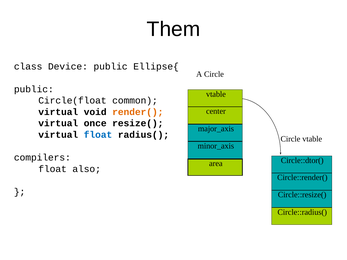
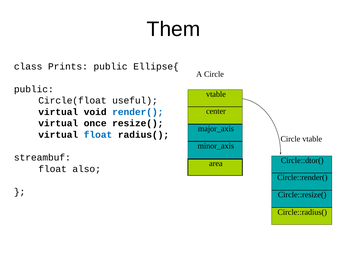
Device: Device -> Prints
common: common -> useful
render( colour: orange -> blue
compilers: compilers -> streambuf
